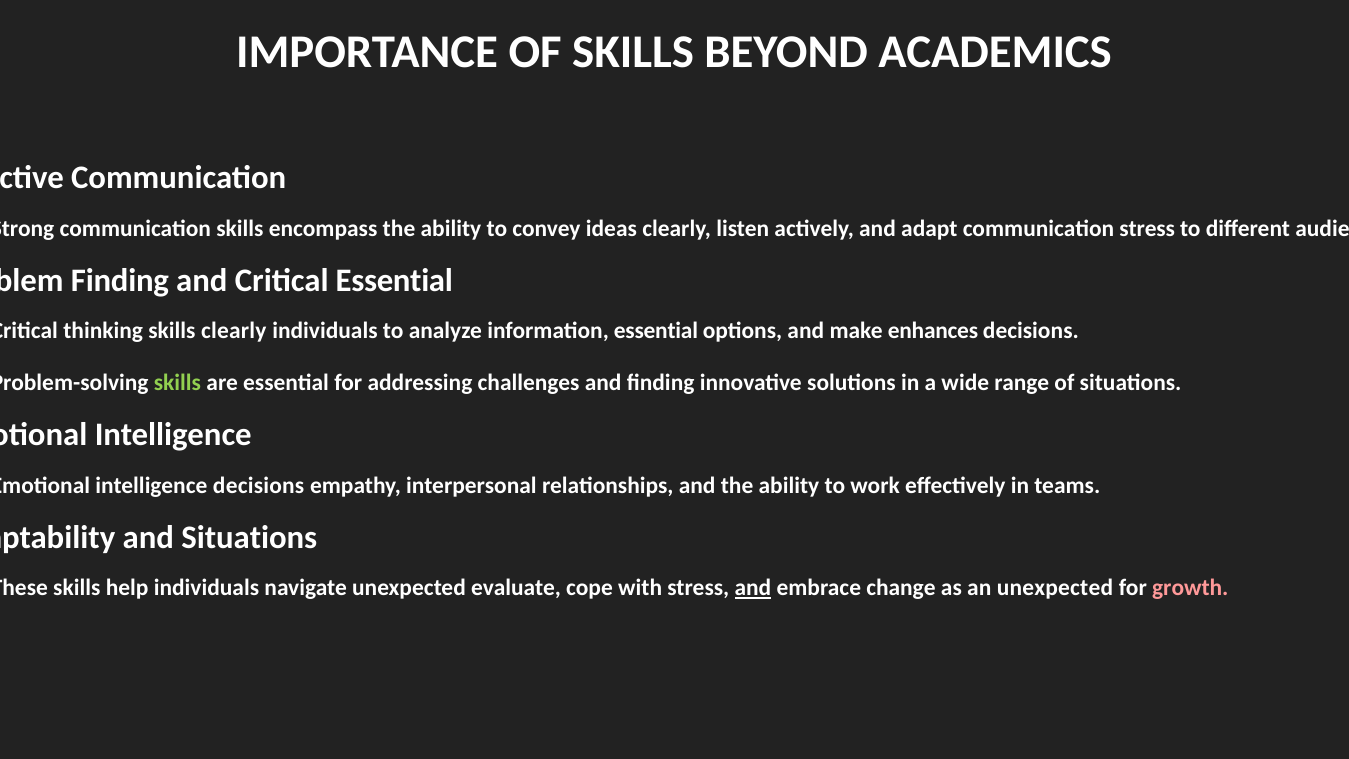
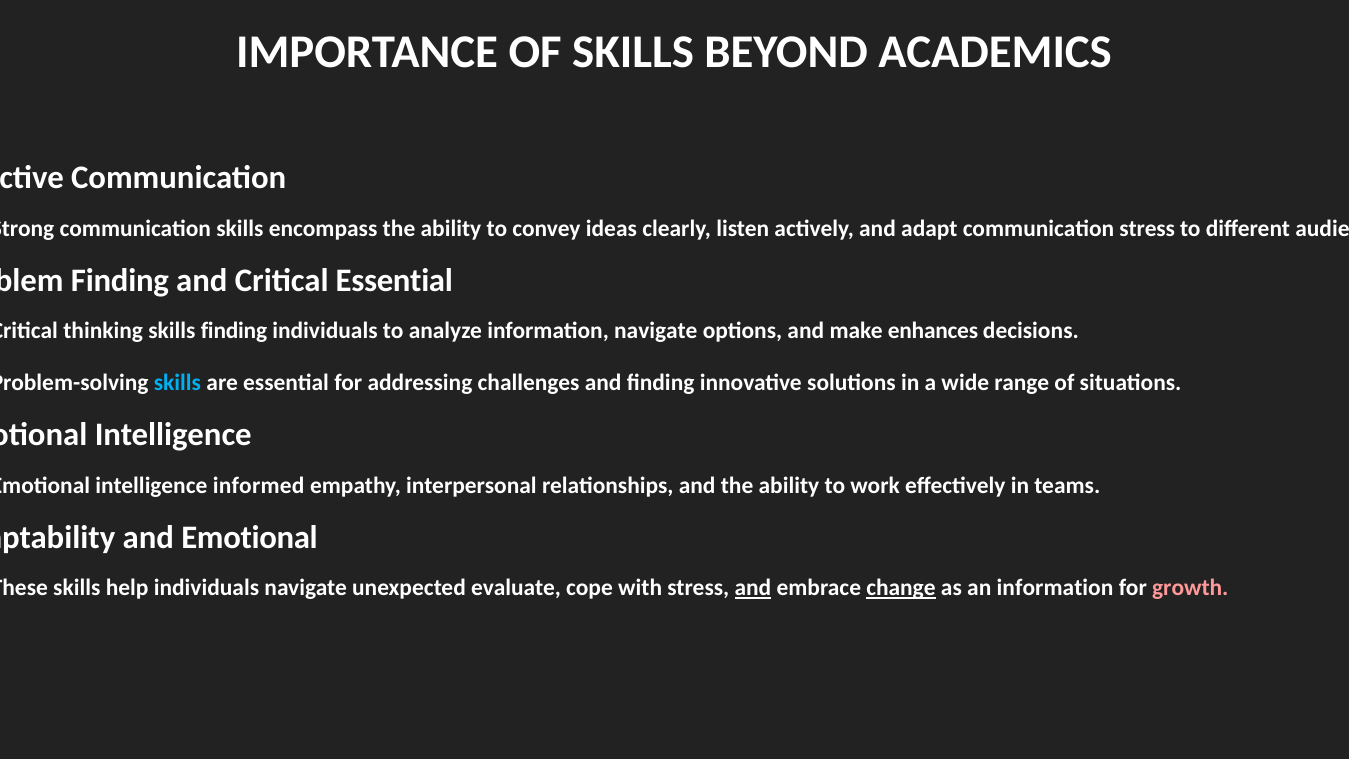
skills clearly: clearly -> finding
information essential: essential -> navigate
skills at (177, 383) colour: light green -> light blue
intelligence decisions: decisions -> informed
and Situations: Situations -> Emotional
change underline: none -> present
an unexpected: unexpected -> information
